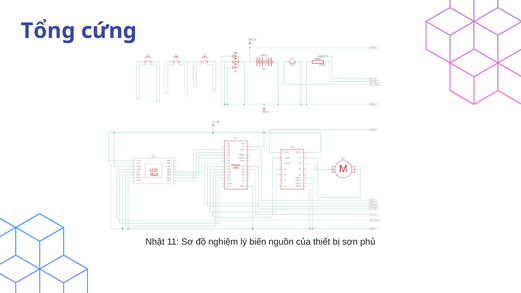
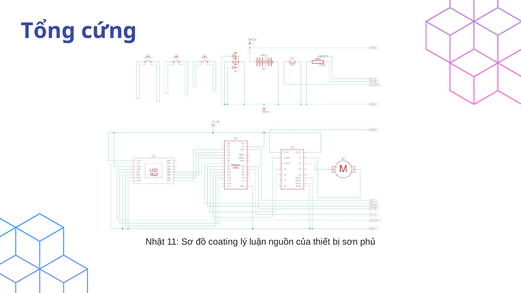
nghiệm: nghiệm -> coating
biến: biến -> luận
